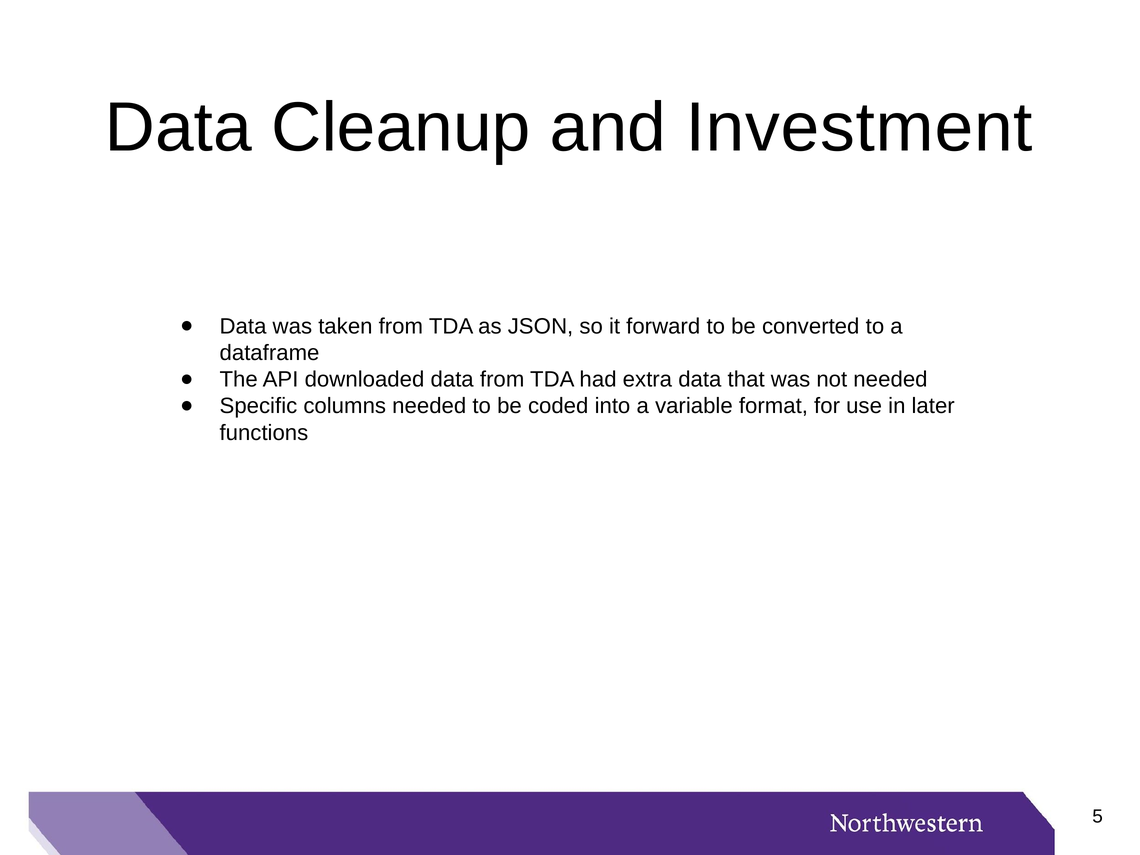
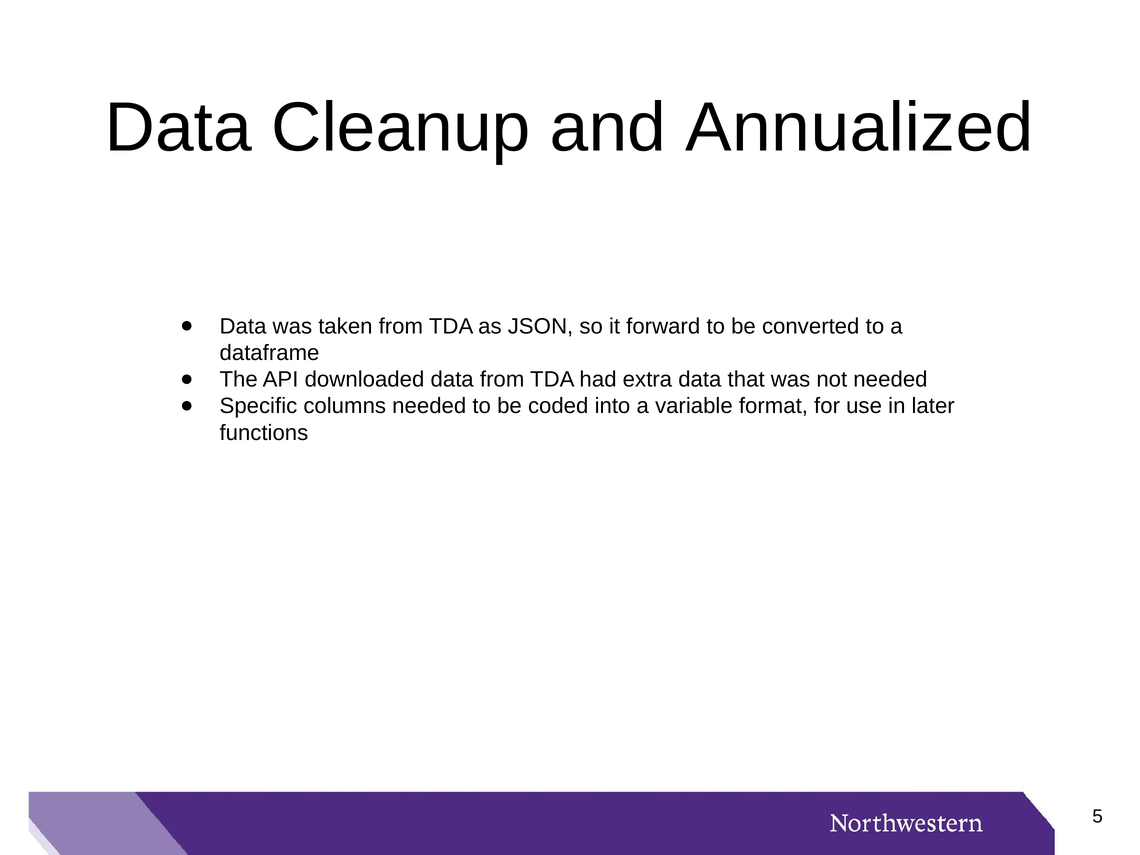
Investment: Investment -> Annualized
